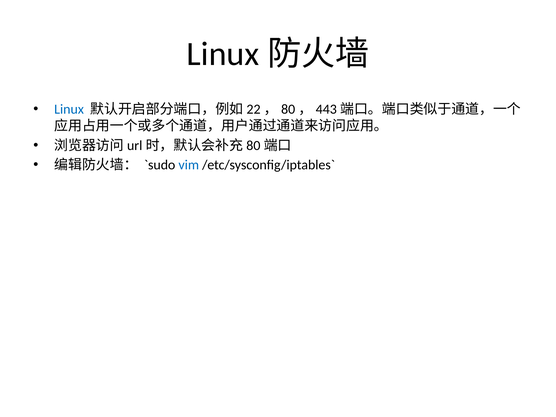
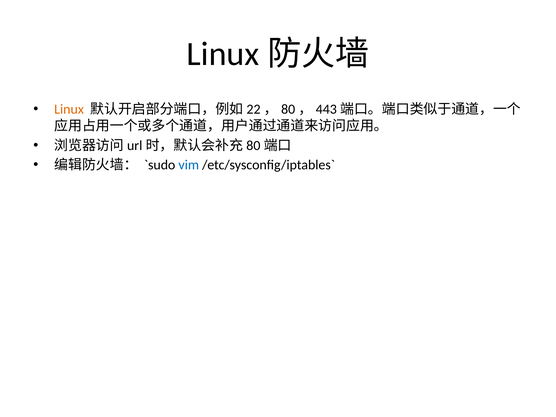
Linux colour: blue -> orange
